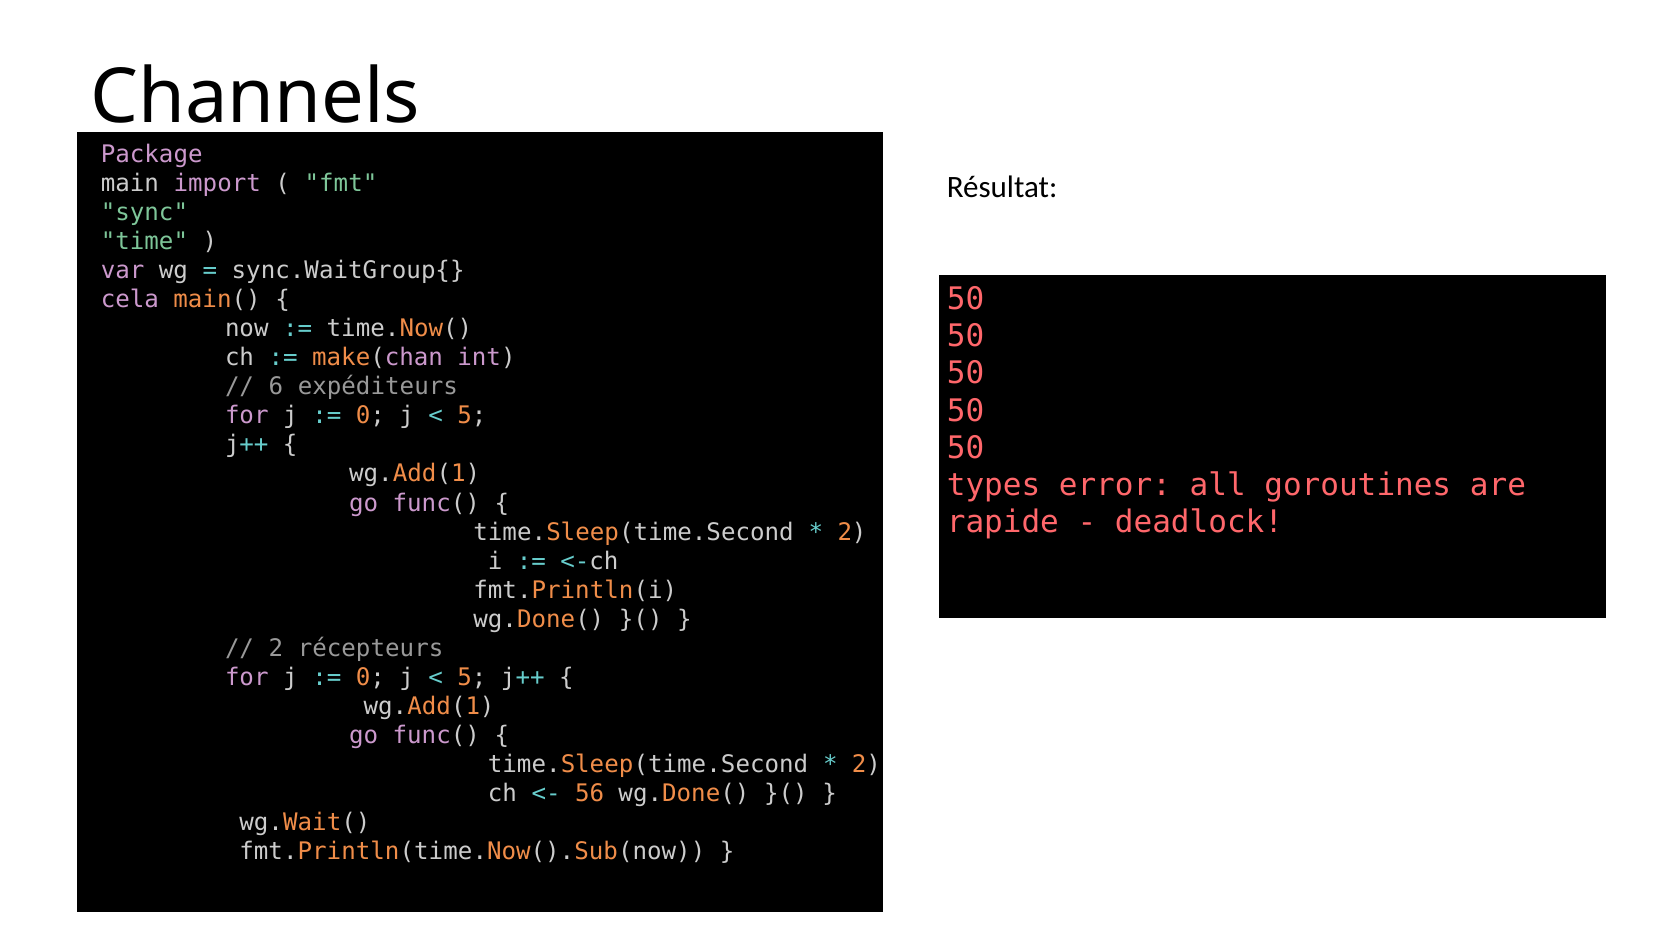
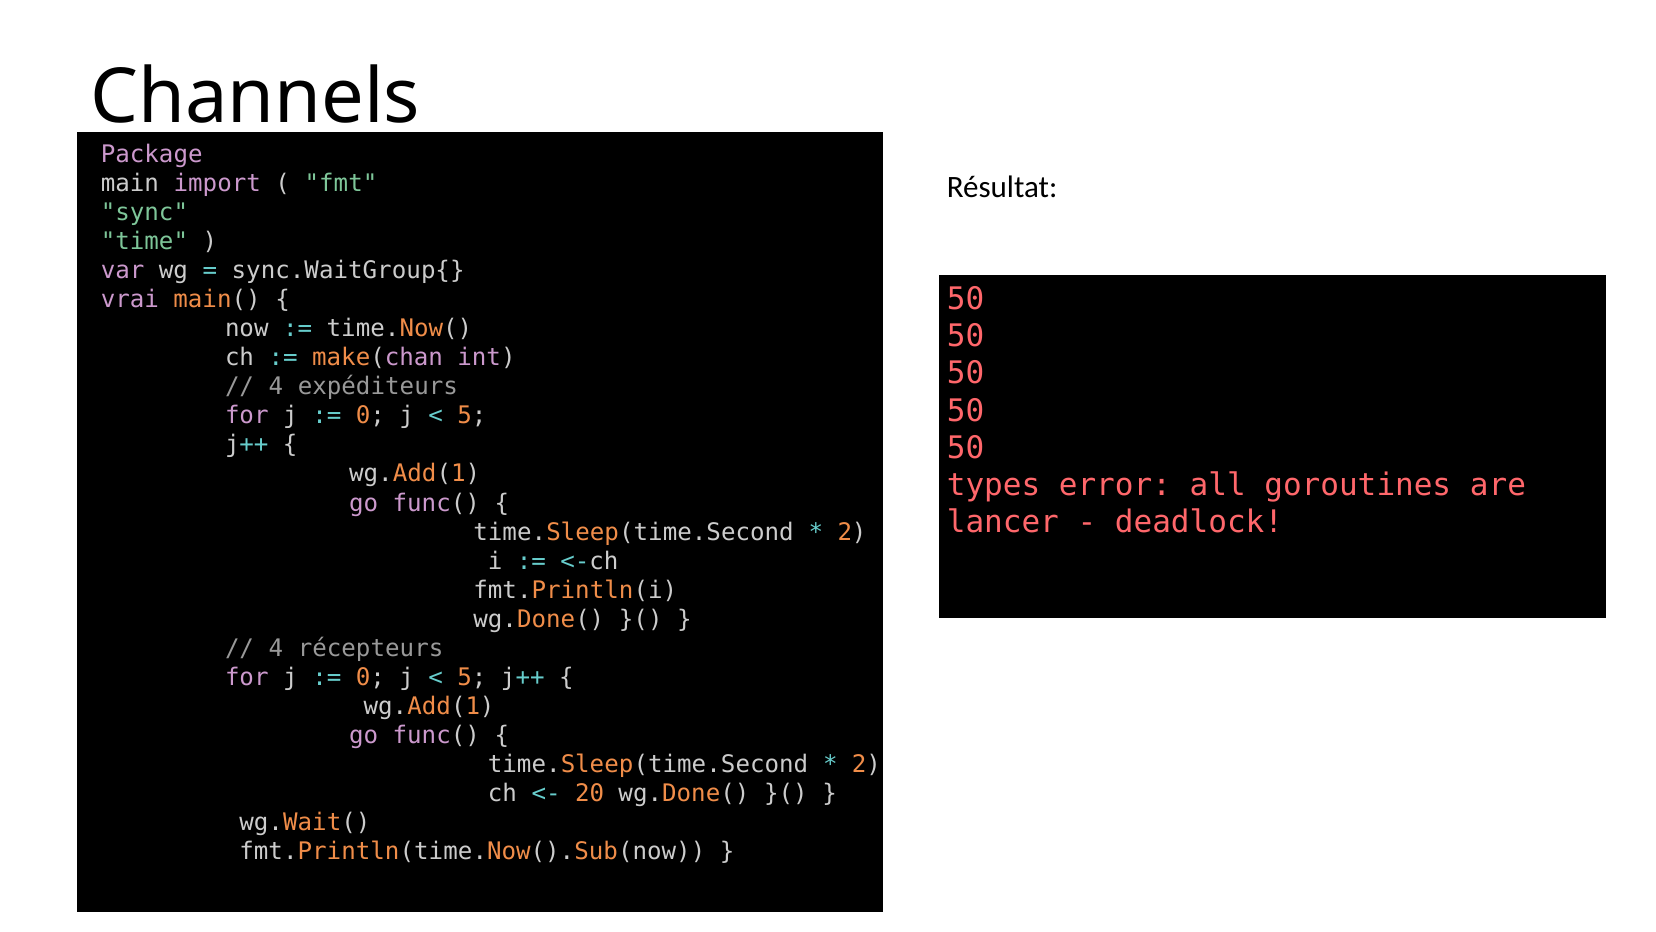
cela: cela -> vrai
6 at (276, 387): 6 -> 4
rapide: rapide -> lancer
2 at (276, 648): 2 -> 4
56: 56 -> 20
